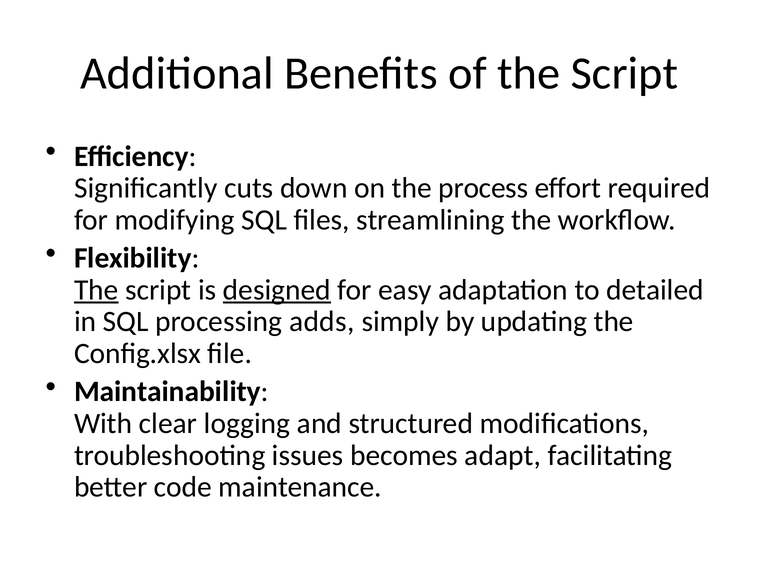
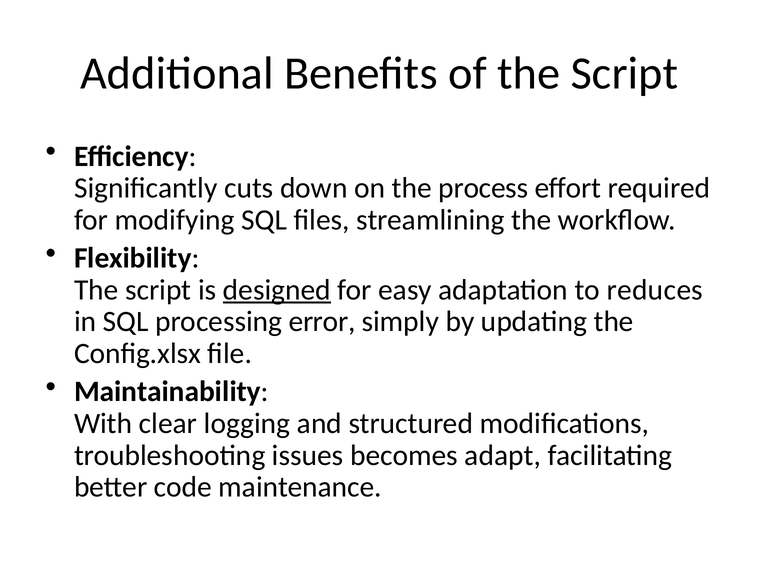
The at (96, 290) underline: present -> none
detailed: detailed -> reduces
adds: adds -> error
